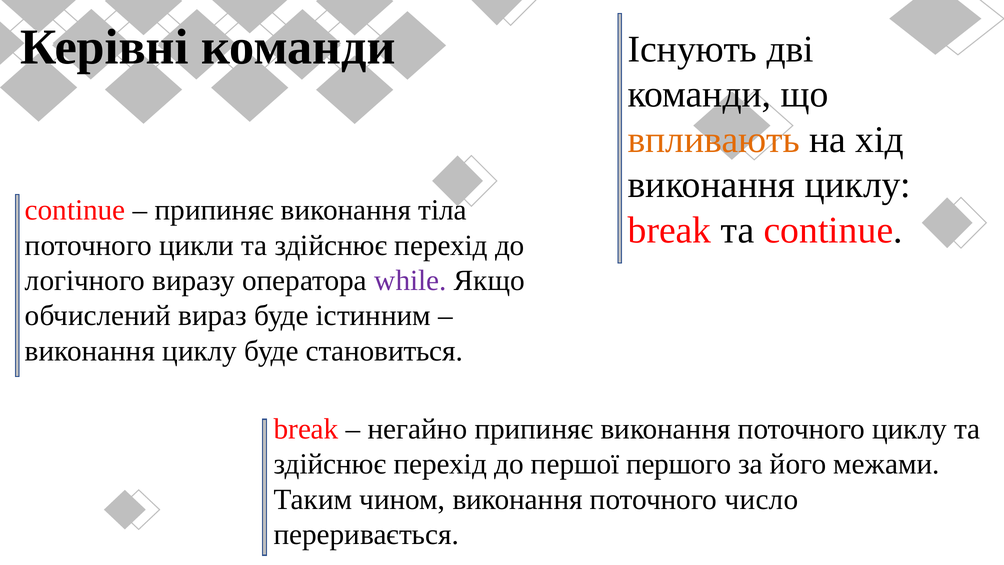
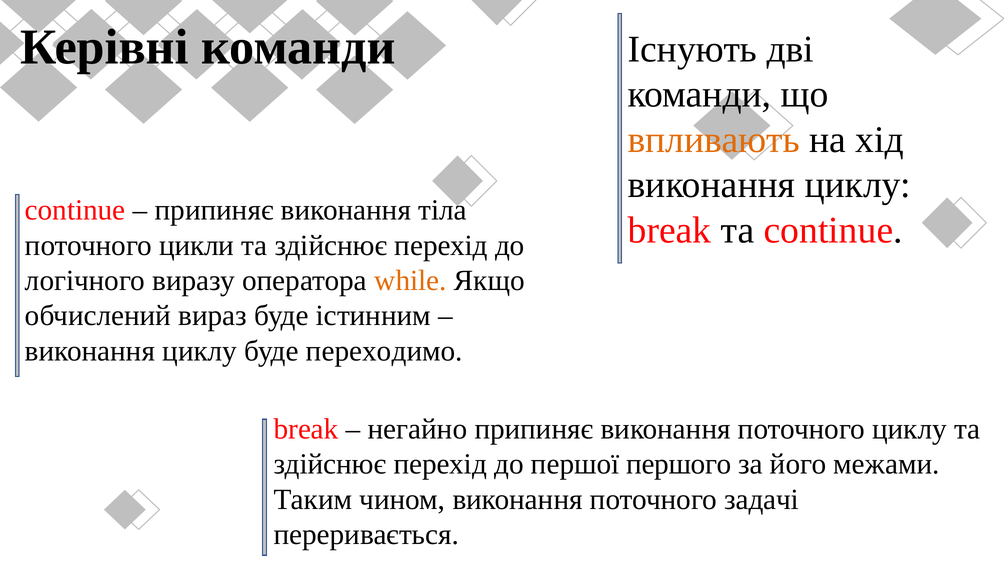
while colour: purple -> orange
становиться: становиться -> переходимо
число: число -> задачі
